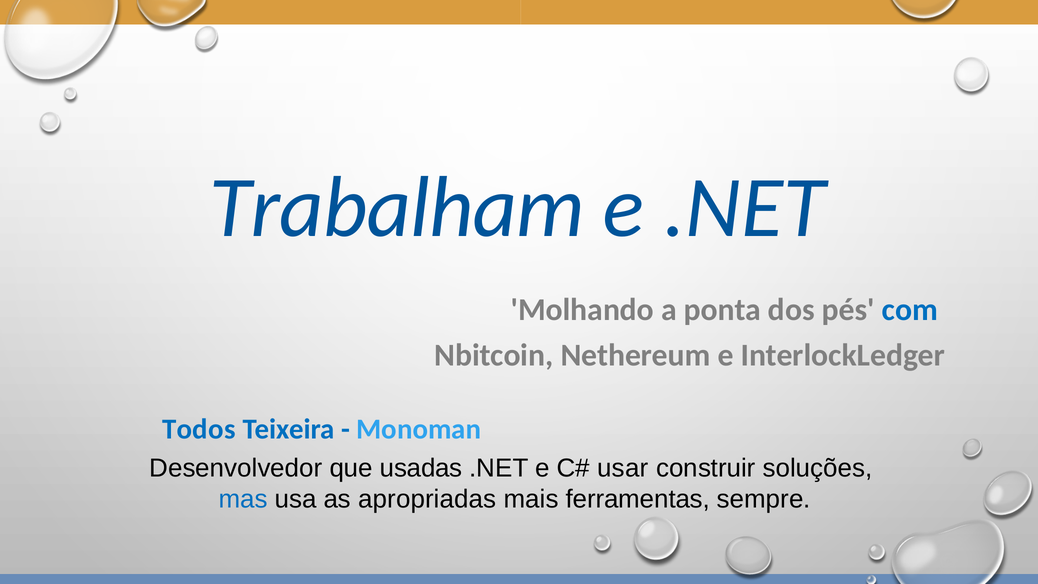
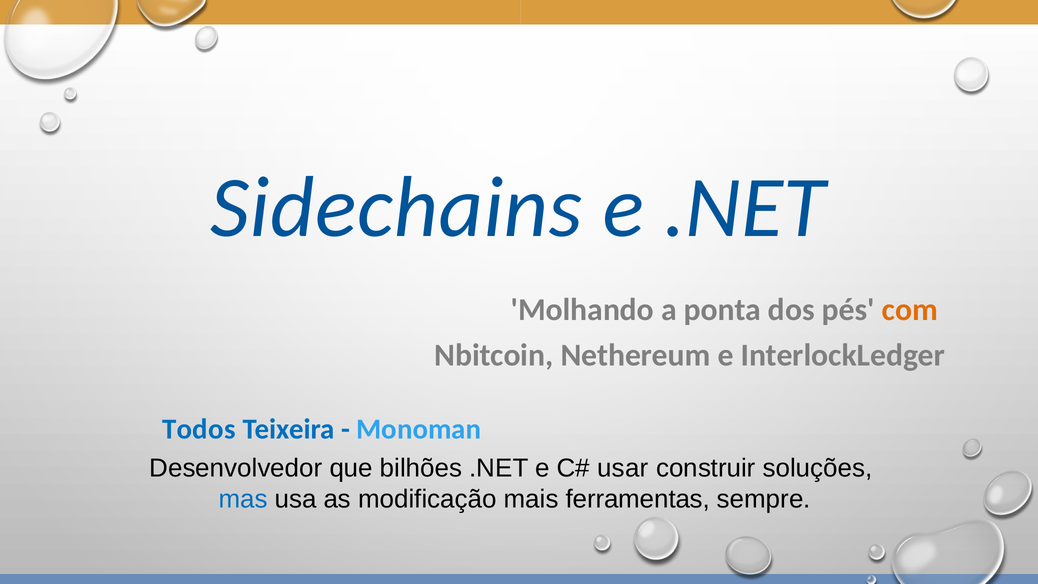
Trabalham: Trabalham -> Sidechains
com colour: blue -> orange
usadas: usadas -> bilhões
apropriadas: apropriadas -> modificação
